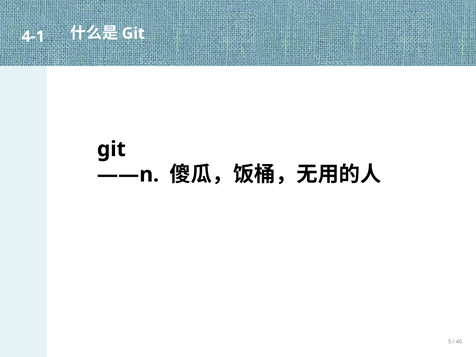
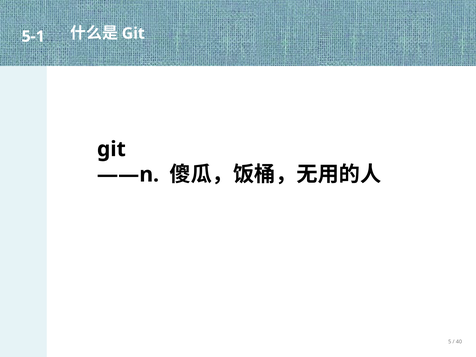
4-1: 4-1 -> 5-1
